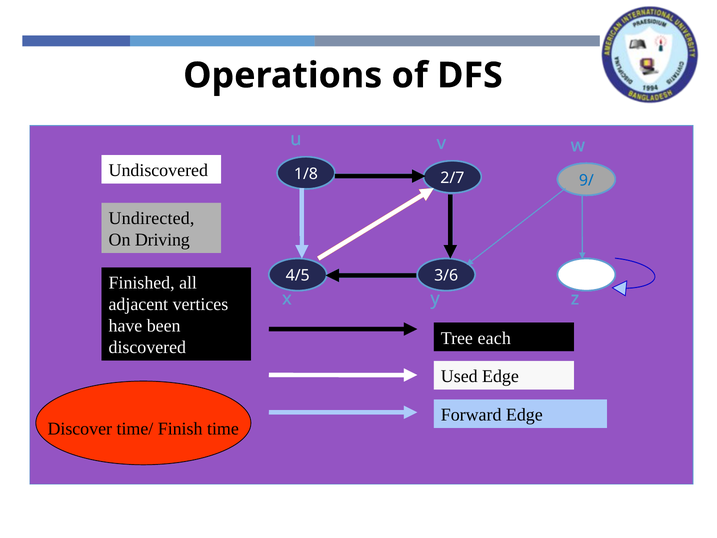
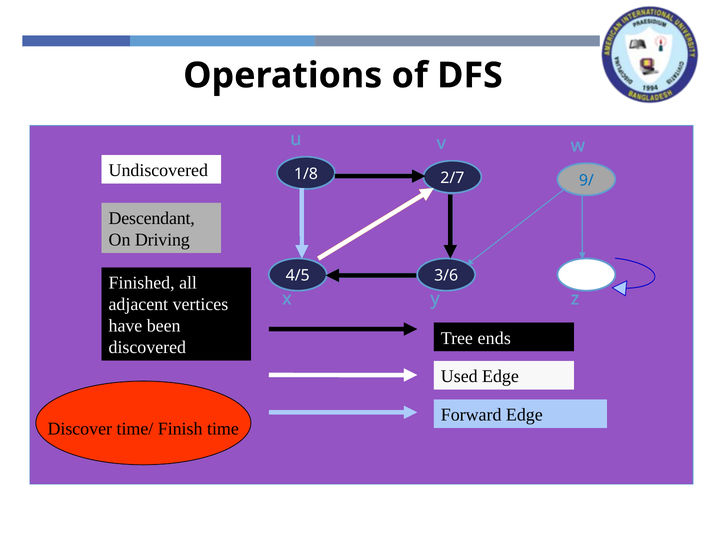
Undirected: Undirected -> Descendant
each: each -> ends
